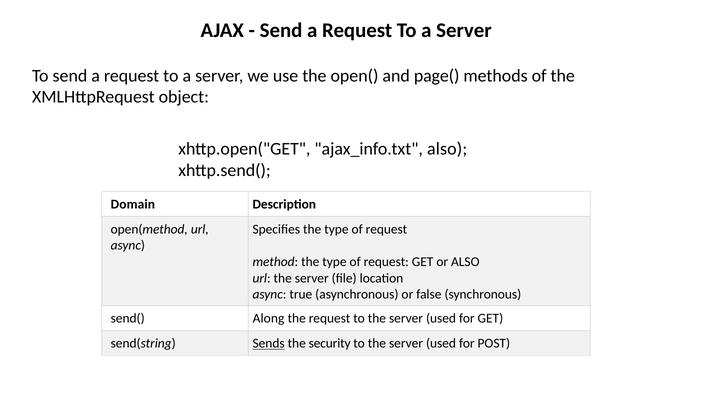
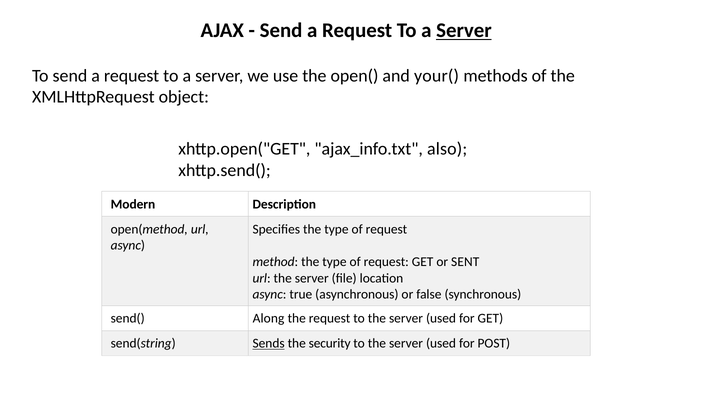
Server at (464, 31) underline: none -> present
page(: page( -> your(
Domain: Domain -> Modern
or ALSO: ALSO -> SENT
